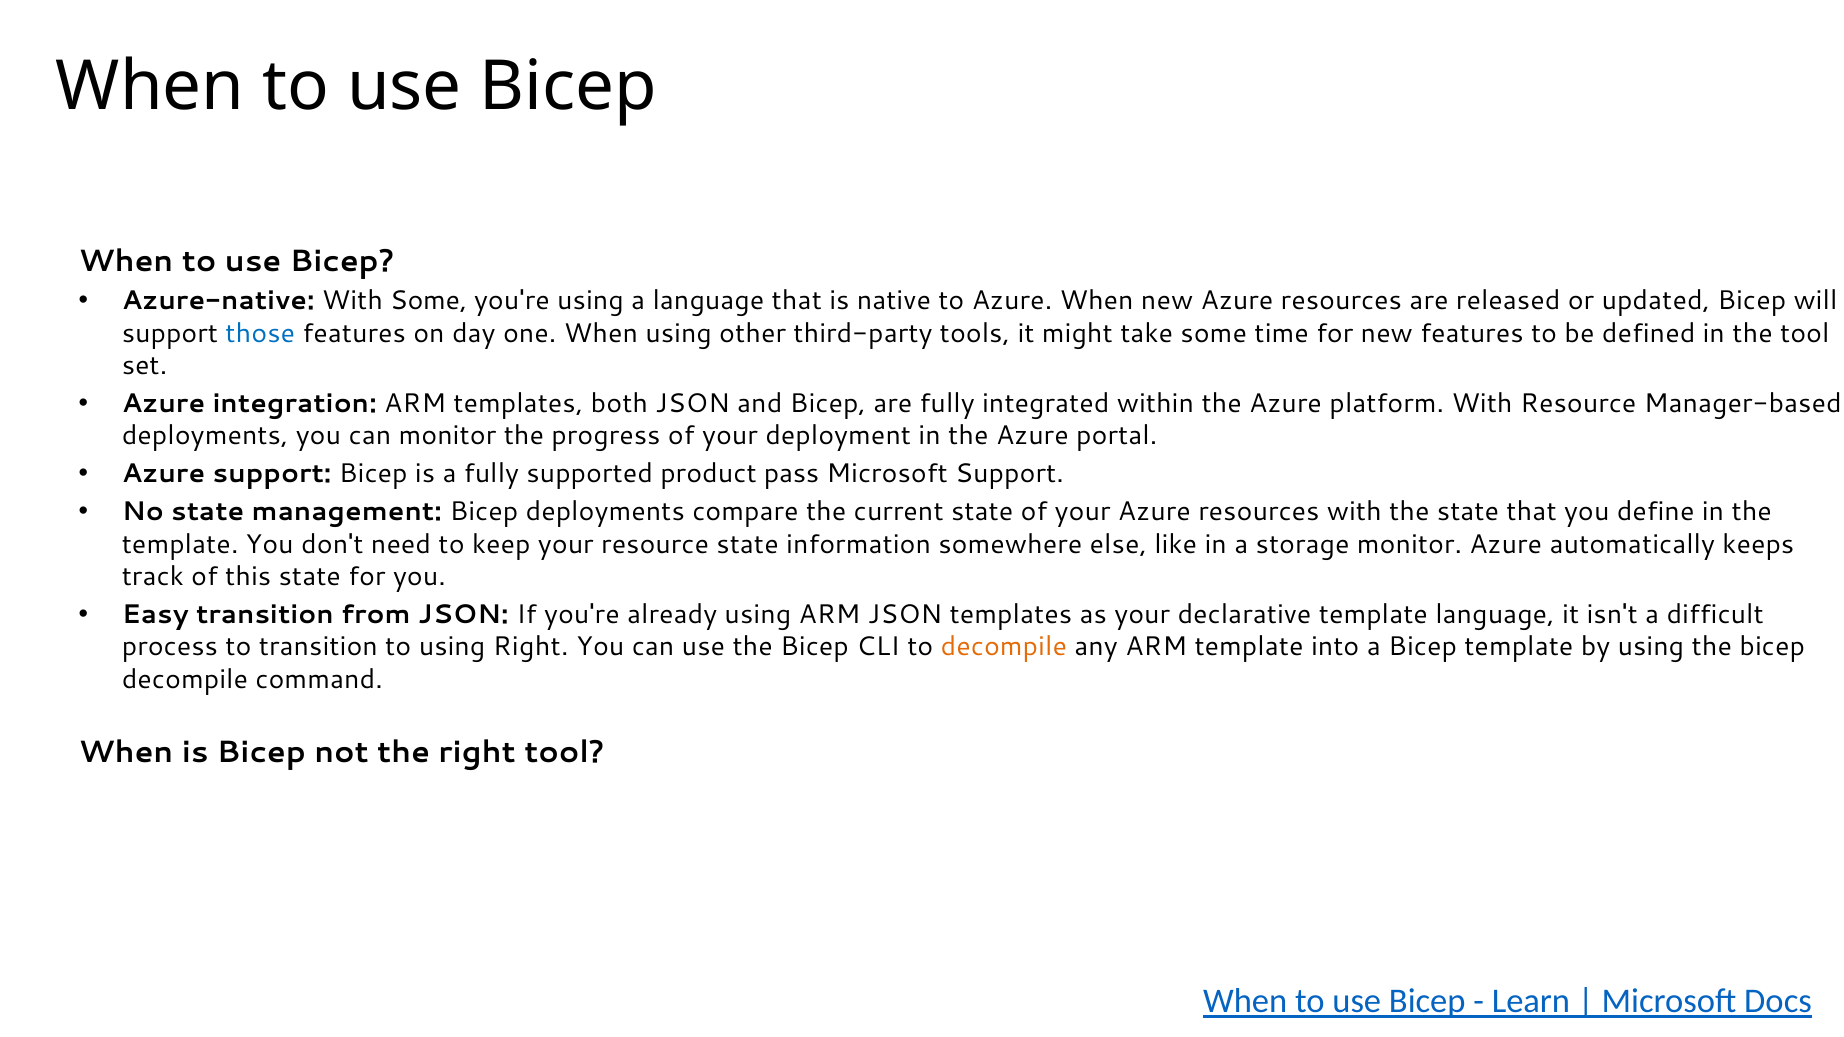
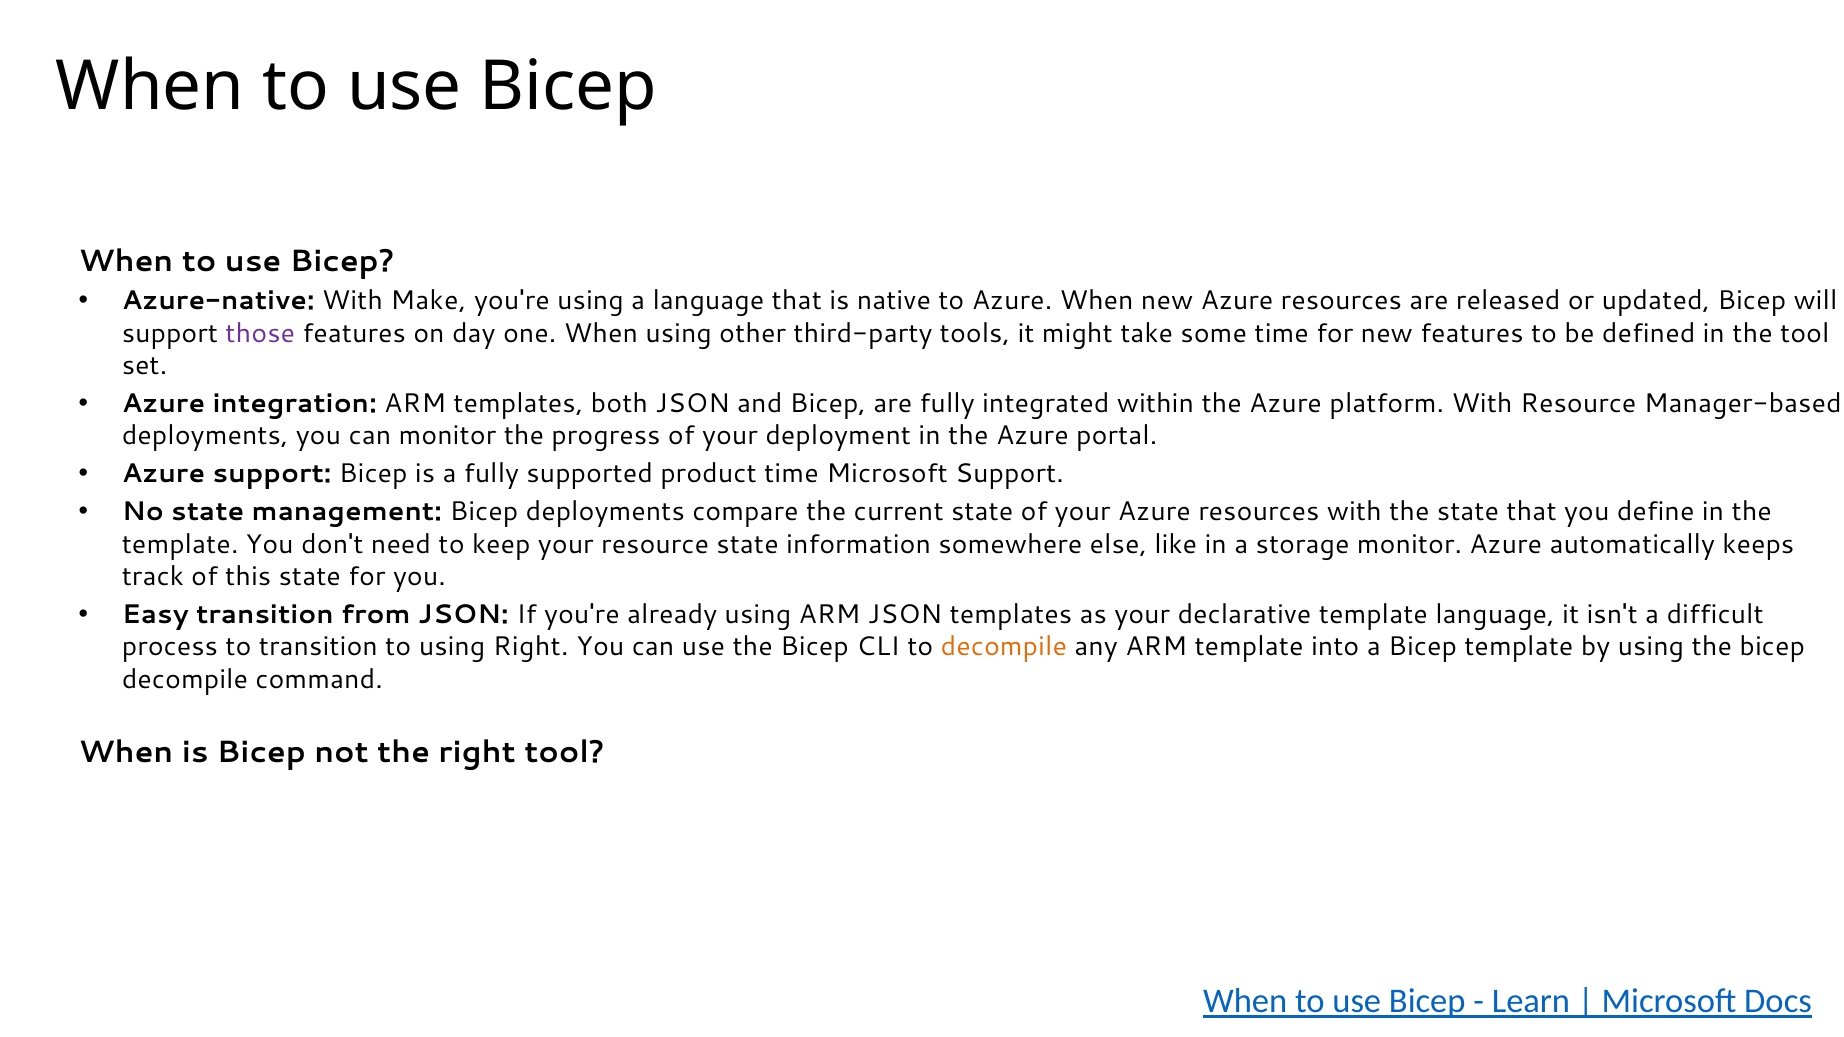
With Some: Some -> Make
those colour: blue -> purple
product pass: pass -> time
